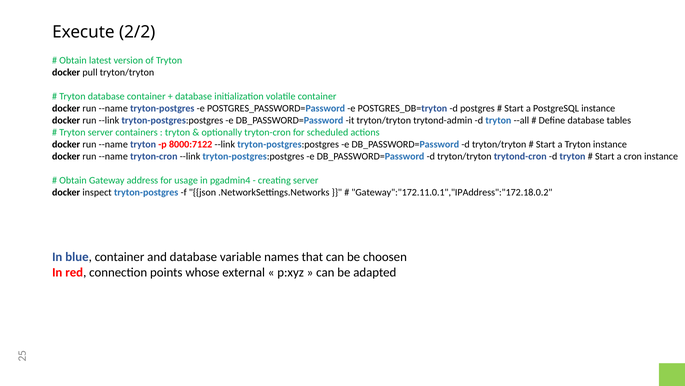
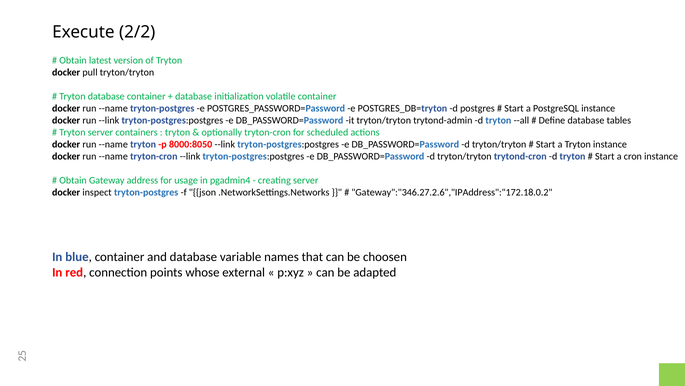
8000:7122: 8000:7122 -> 8000:8050
Gateway":"172.11.0.1","IPAddress":"172.18.0.2: Gateway":"172.11.0.1","IPAddress":"172.18.0.2 -> Gateway":"346.27.2.6","IPAddress":"172.18.0.2
